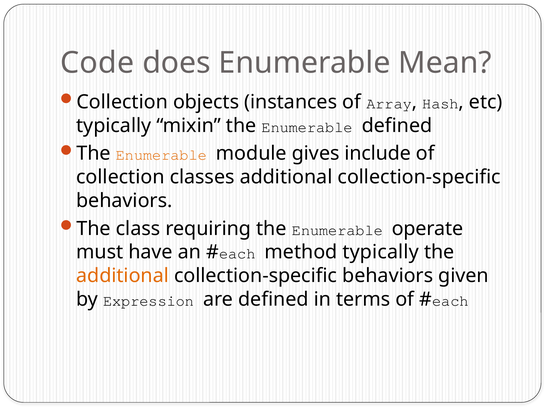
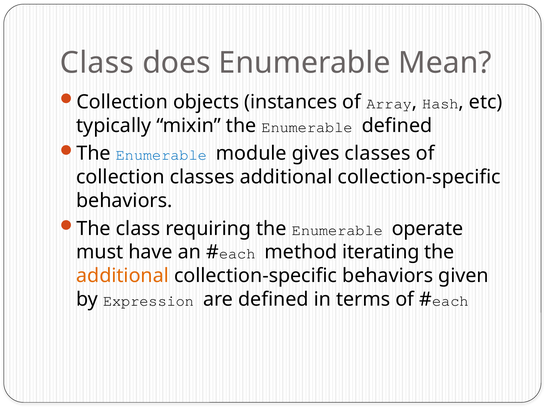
Code at (97, 63): Code -> Class
Enumerable at (161, 155) colour: orange -> blue
gives include: include -> classes
method typically: typically -> iterating
